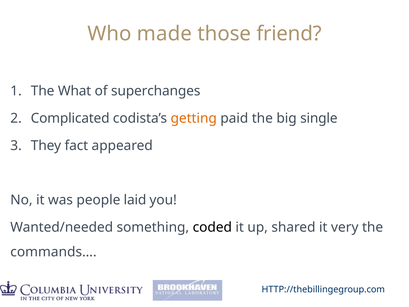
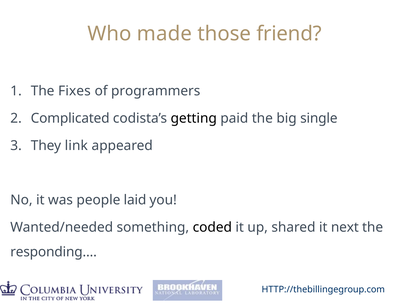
What: What -> Fixes
superchanges: superchanges -> programmers
getting colour: orange -> black
fact: fact -> link
very: very -> next
commands…: commands… -> responding…
